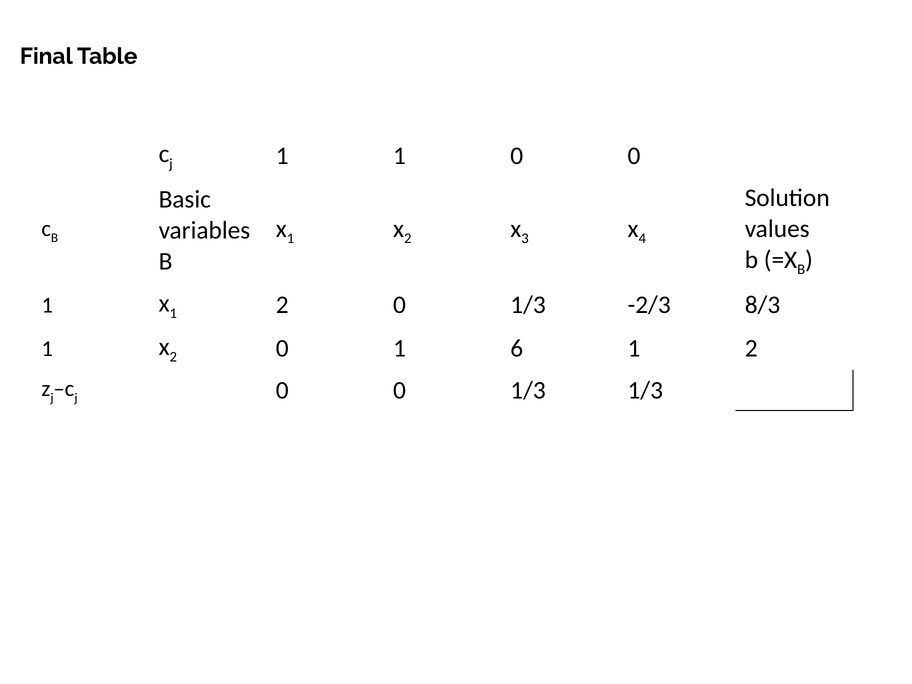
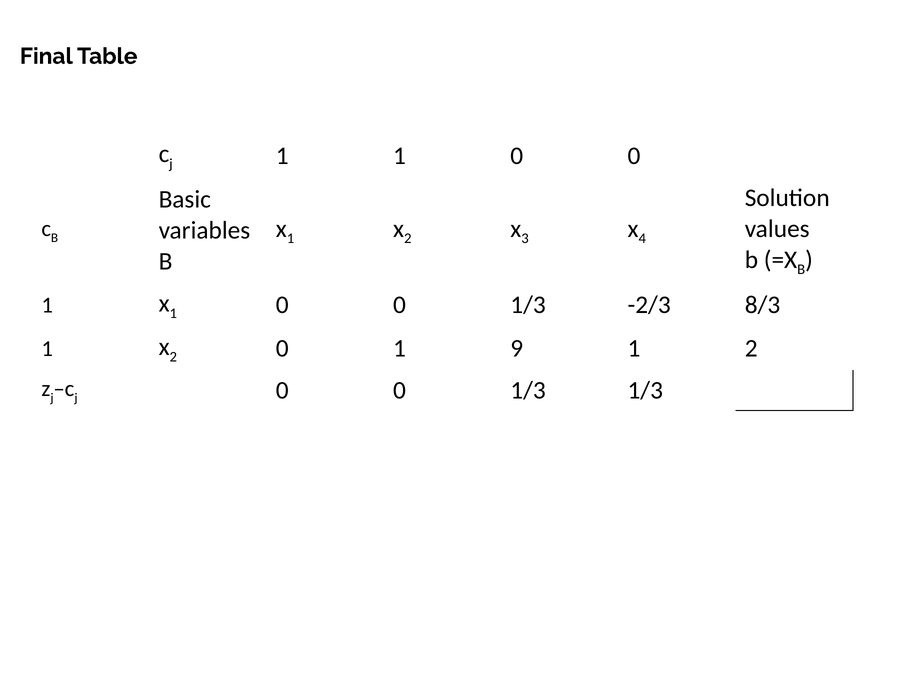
2 at (282, 305): 2 -> 0
6: 6 -> 9
